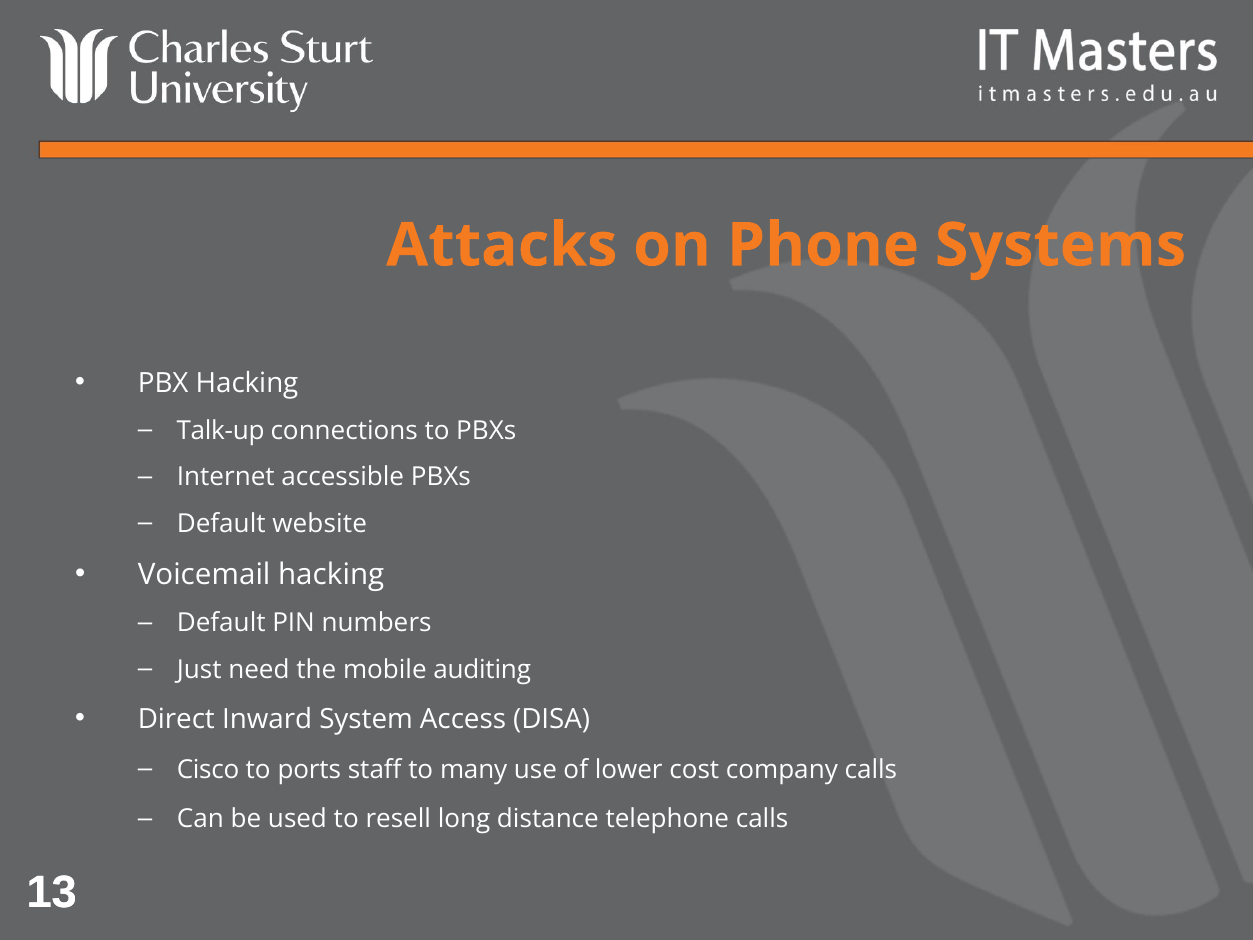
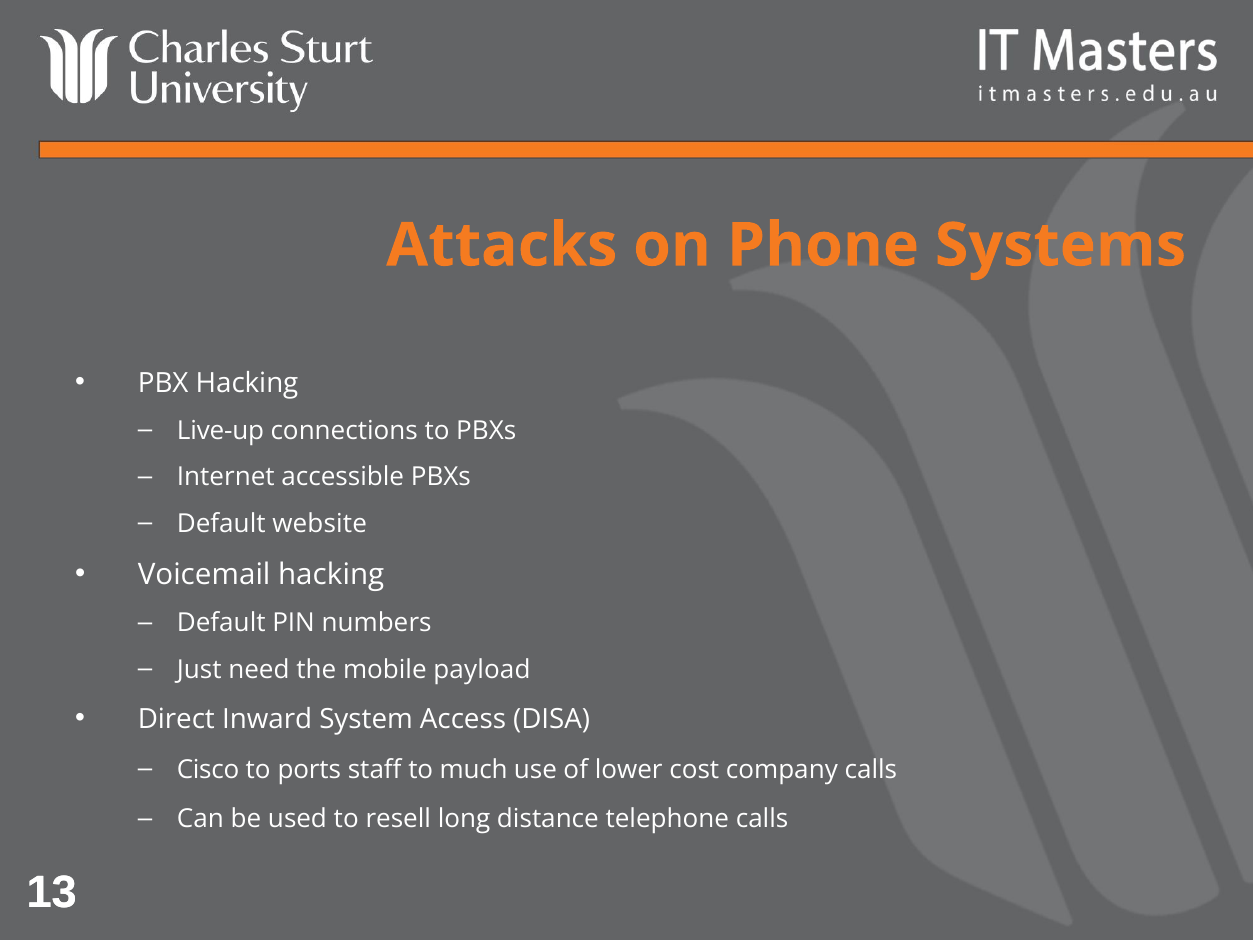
Talk-up: Talk-up -> Live-up
auditing: auditing -> payload
many: many -> much
